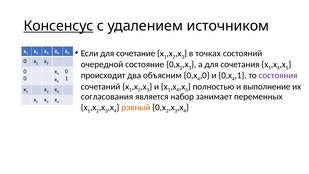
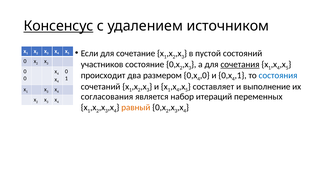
точках: точках -> пустой
очередной: очередной -> участников
сочетания underline: none -> present
объясним: объясним -> размером
состояния colour: purple -> blue
полностью: полностью -> составляет
занимает: занимает -> итераций
